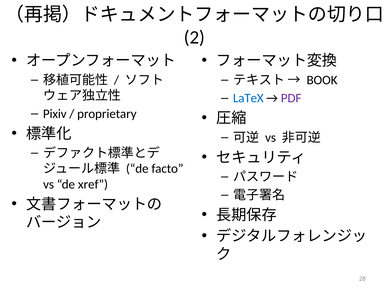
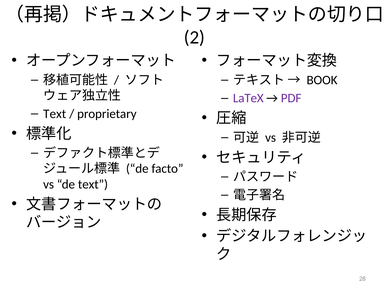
LaTeX colour: blue -> purple
Pixiv at (55, 114): Pixiv -> Text
de xref: xref -> text
